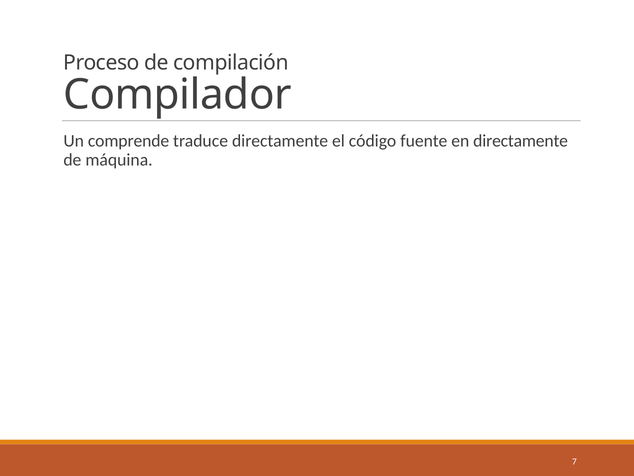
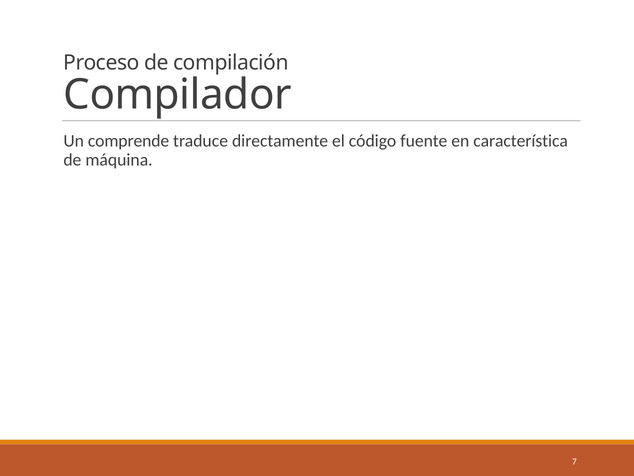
en directamente: directamente -> característica
